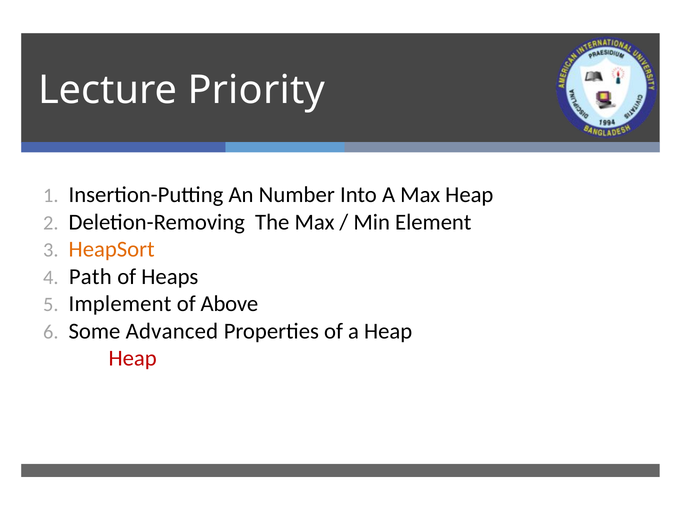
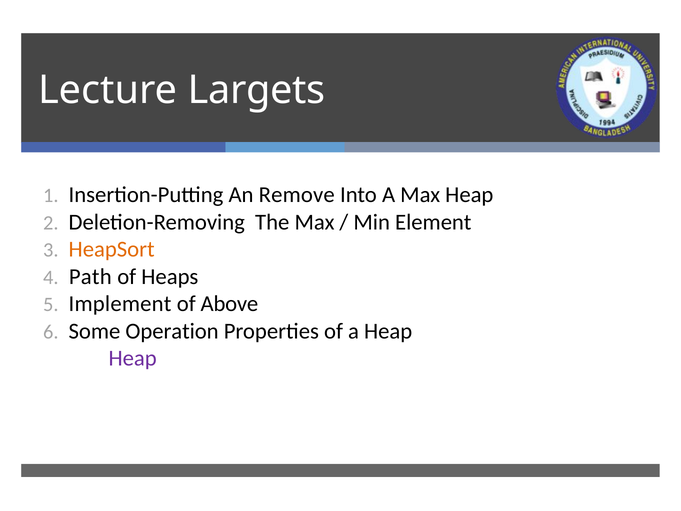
Priority: Priority -> Largets
Number: Number -> Remove
Advanced: Advanced -> Operation
Heap at (133, 358) colour: red -> purple
